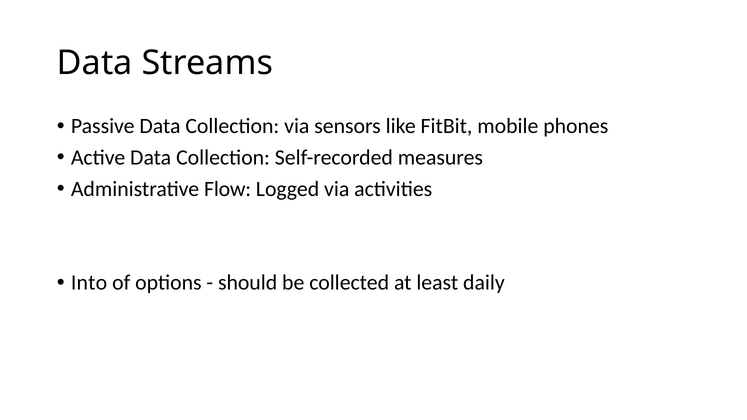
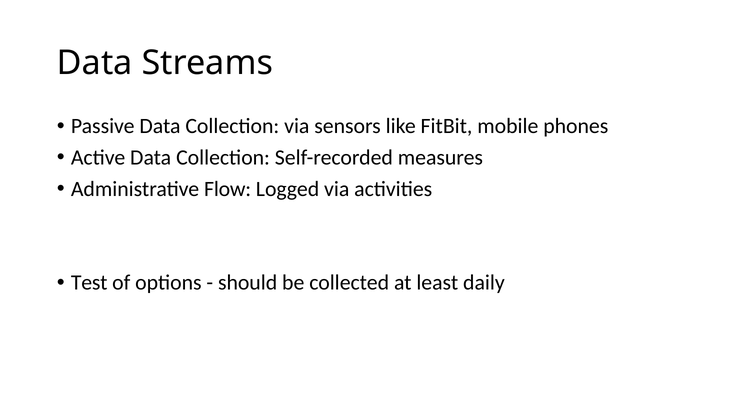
Into: Into -> Test
